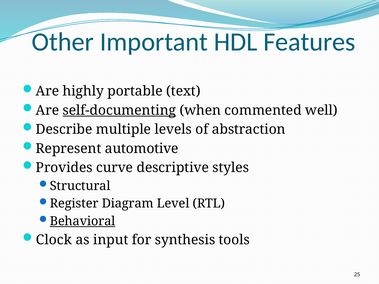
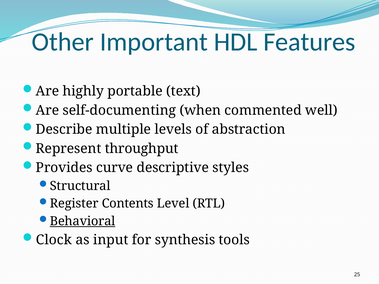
self-documenting underline: present -> none
automotive: automotive -> throughput
Diagram: Diagram -> Contents
